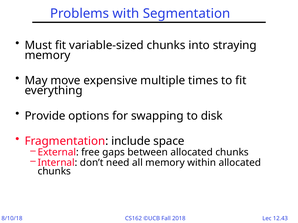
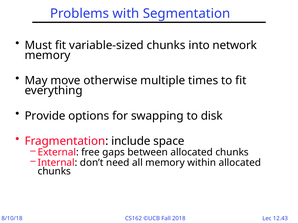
straying: straying -> network
expensive: expensive -> otherwise
